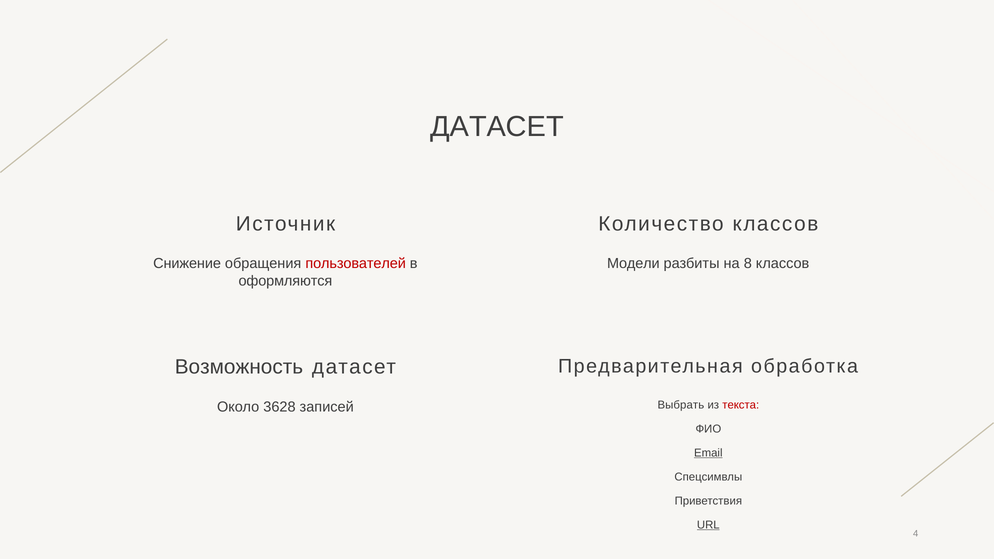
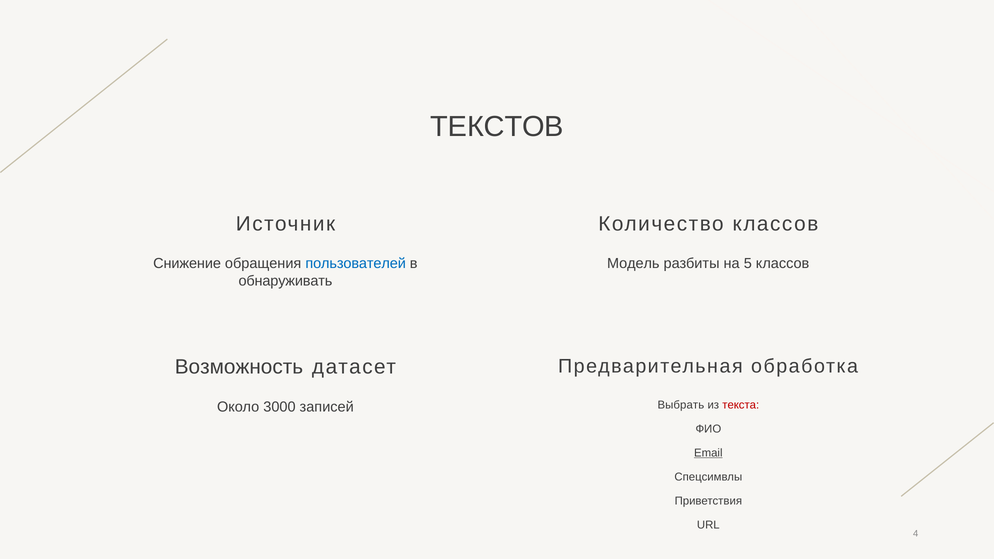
ДАТАСЕТ at (497, 127): ДАТАСЕТ -> ТЕКСТОВ
пользователей colour: red -> blue
Модели: Модели -> Модель
8: 8 -> 5
оформляются: оформляются -> обнаруживать
3628: 3628 -> 3000
URL underline: present -> none
